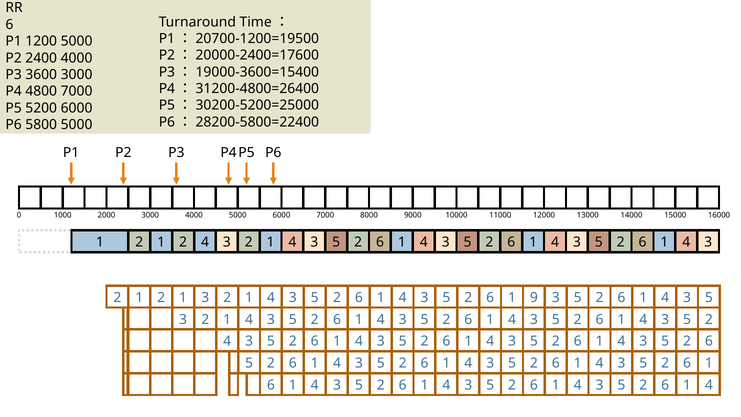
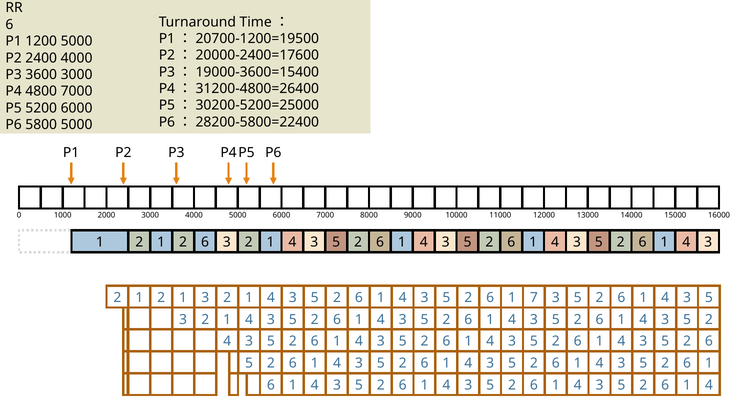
4 at (205, 242): 4 -> 6
9: 9 -> 7
